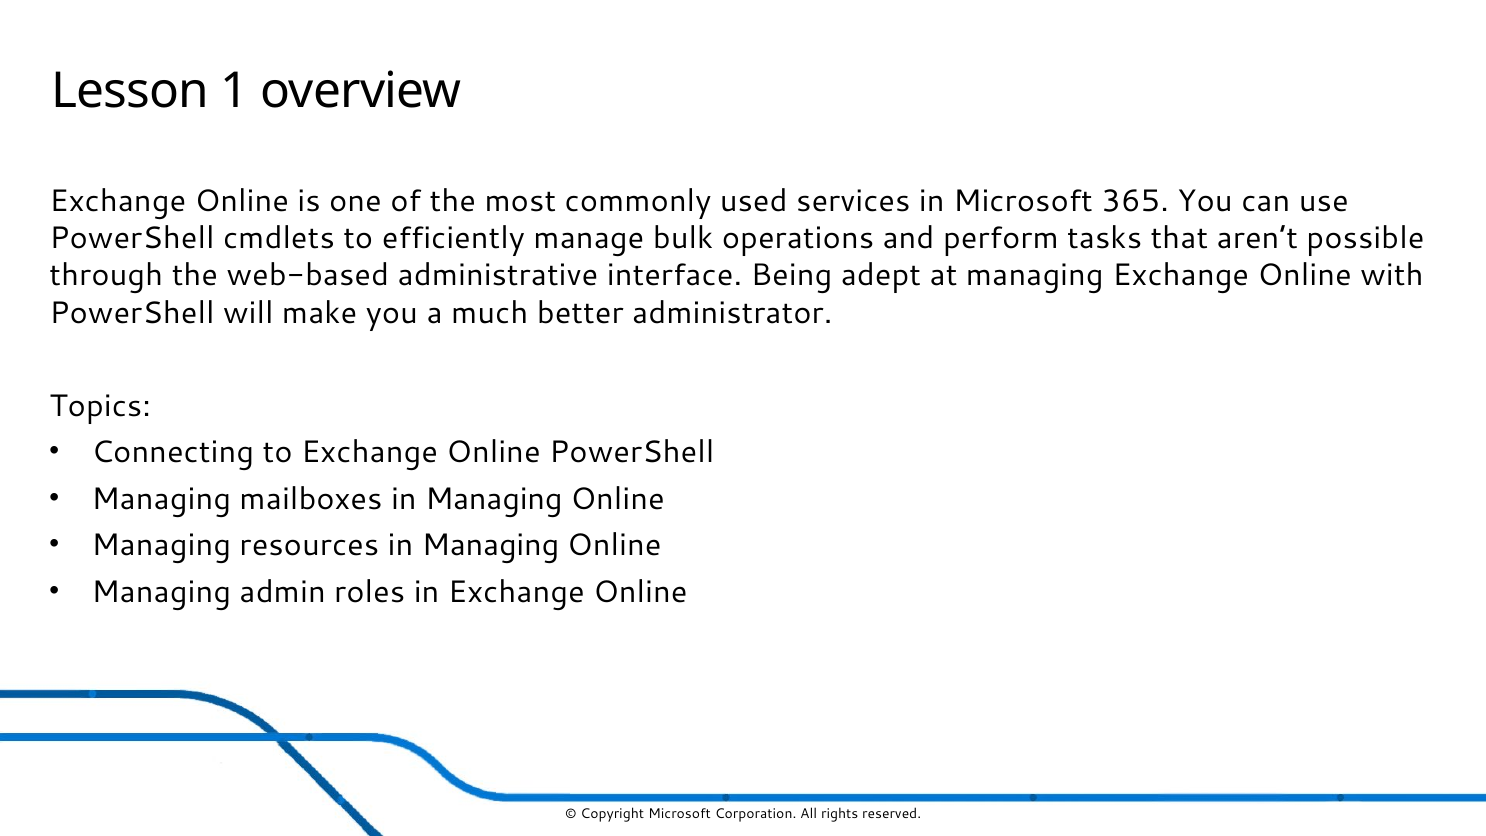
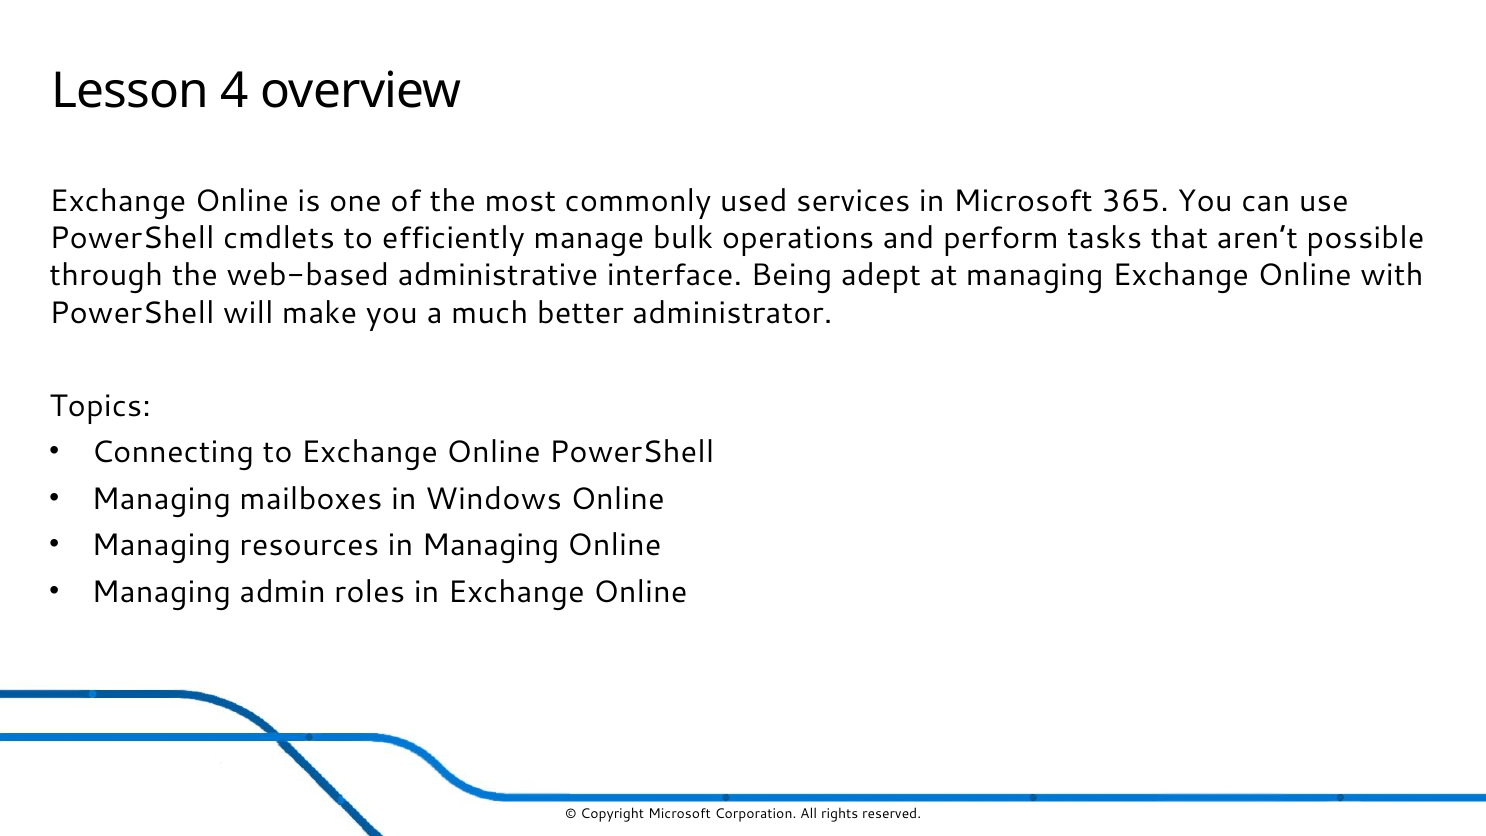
1: 1 -> 4
mailboxes in Managing: Managing -> Windows
